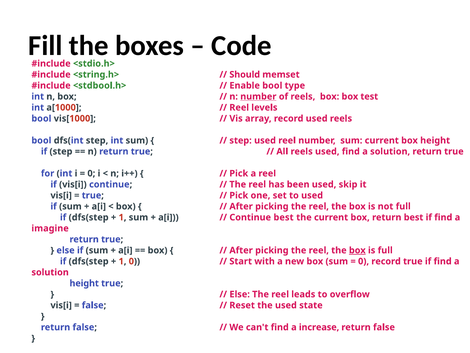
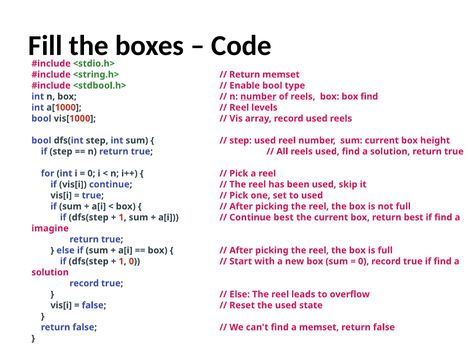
Should at (245, 74): Should -> Return
box test: test -> find
box at (357, 250) underline: present -> none
height at (84, 283): height -> record
a increase: increase -> memset
